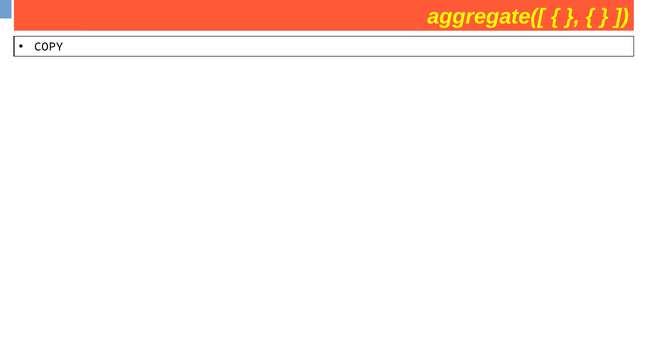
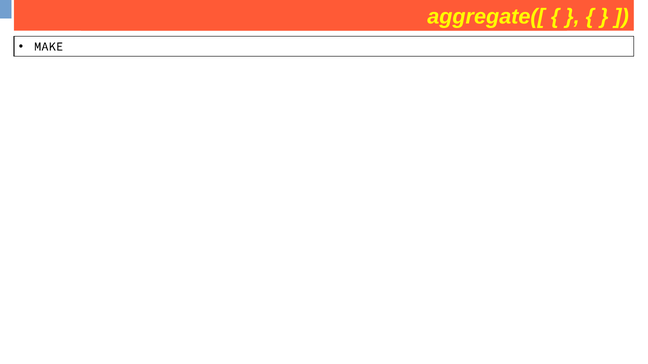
COPY: COPY -> MAKE
